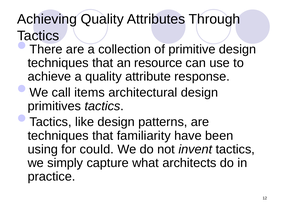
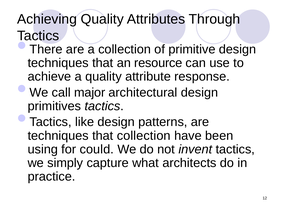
items: items -> major
that familiarity: familiarity -> collection
